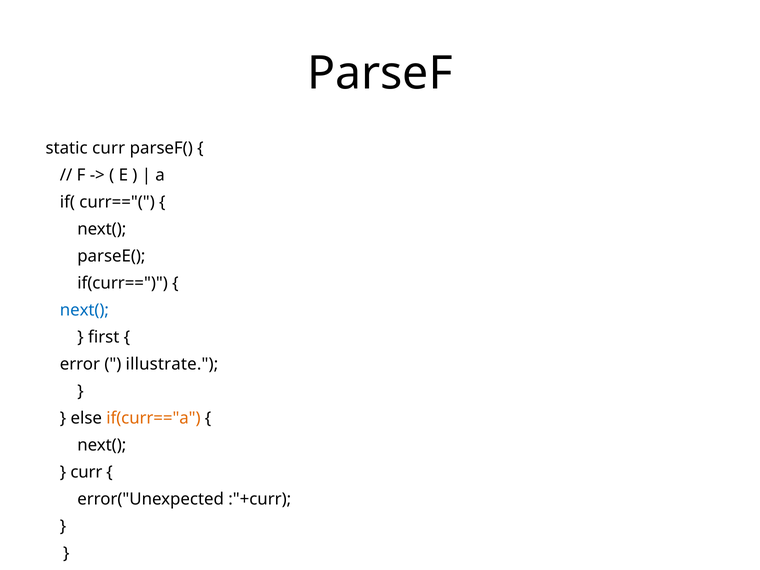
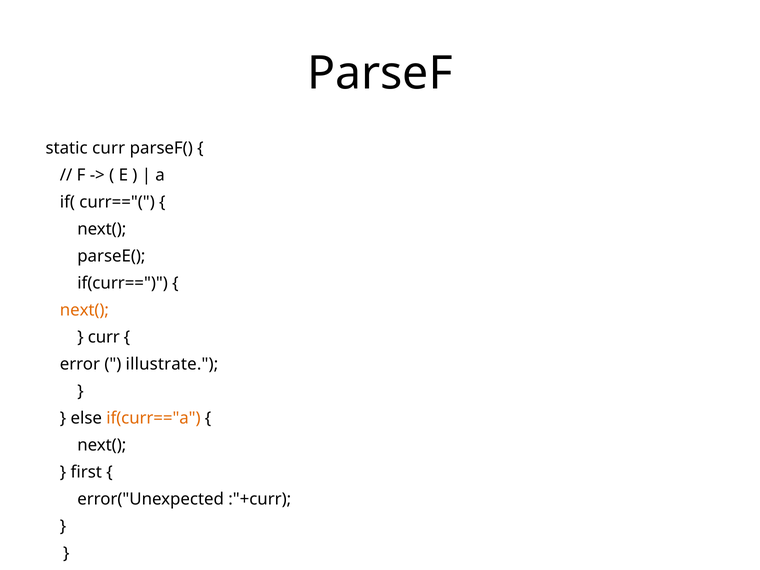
next( at (84, 310) colour: blue -> orange
first at (104, 337): first -> curr
curr at (86, 472): curr -> first
